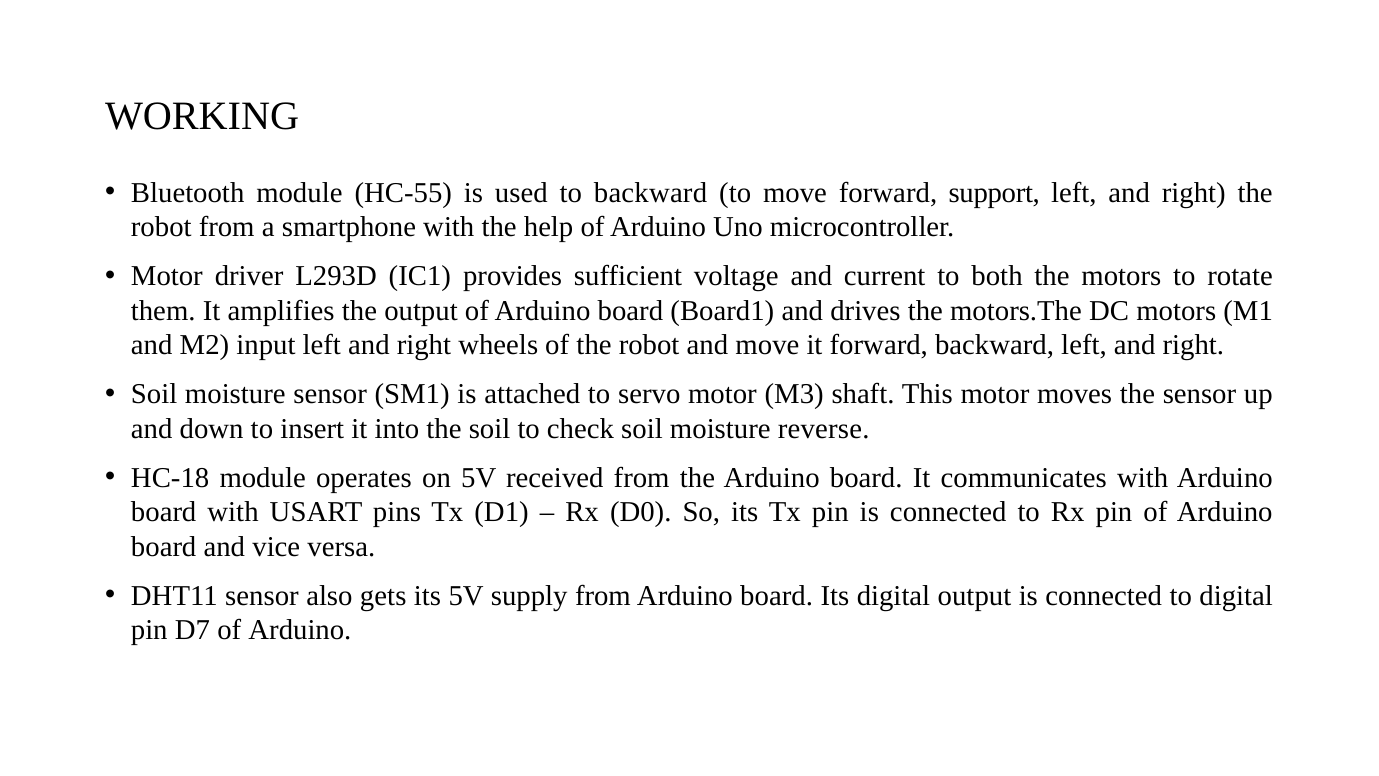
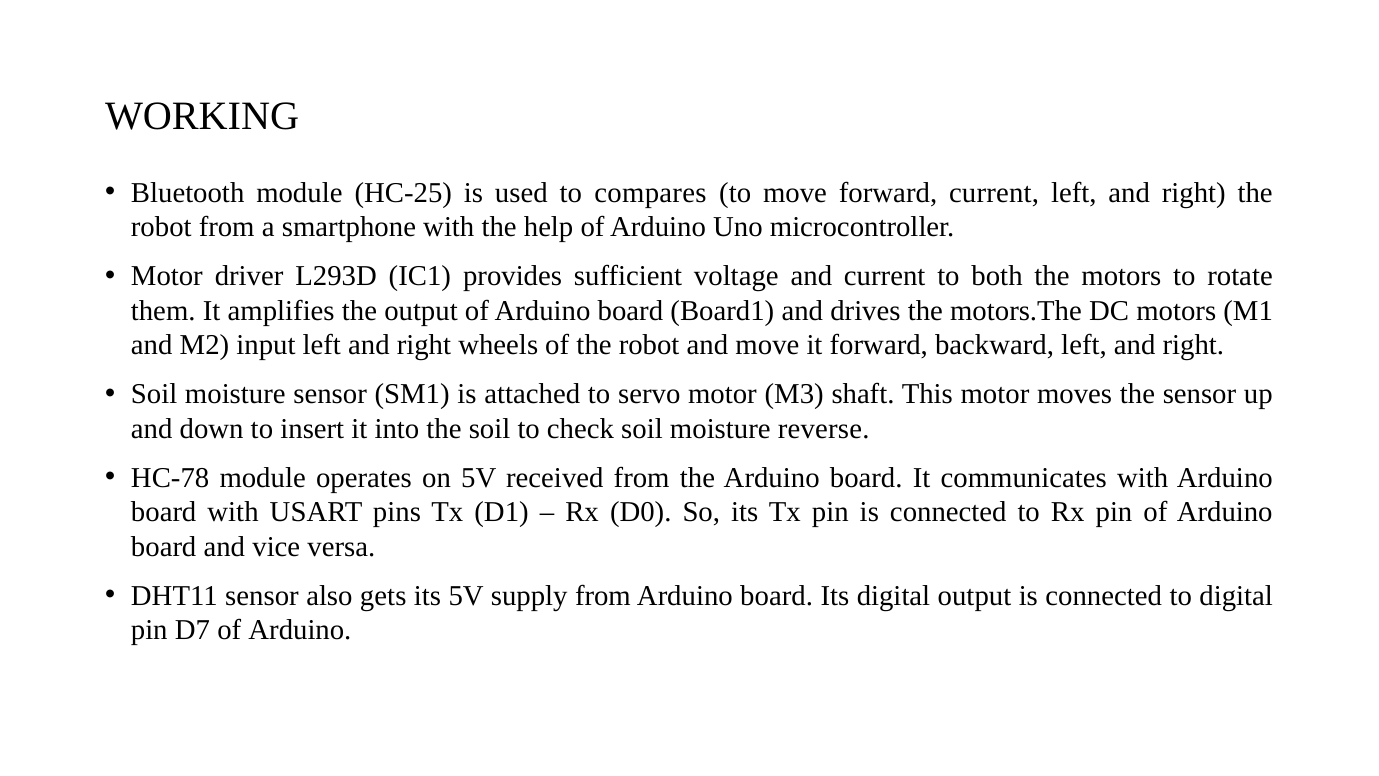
HC-55: HC-55 -> HC-25
to backward: backward -> compares
forward support: support -> current
HC-18: HC-18 -> HC-78
